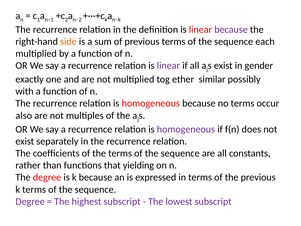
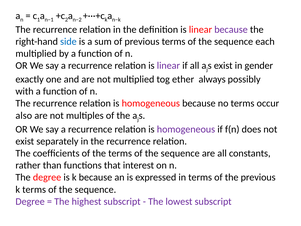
side colour: orange -> blue
similar: similar -> always
yielding: yielding -> interest
